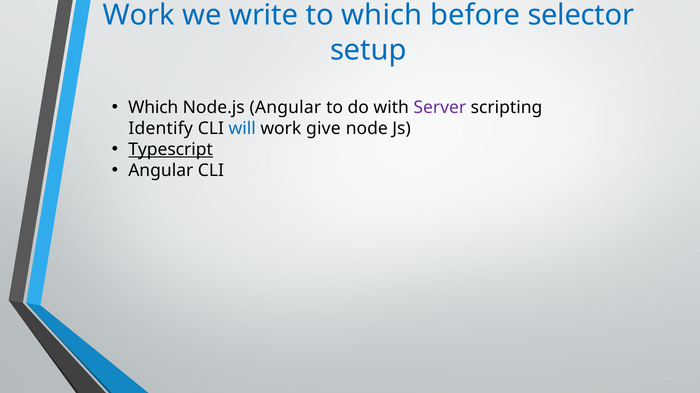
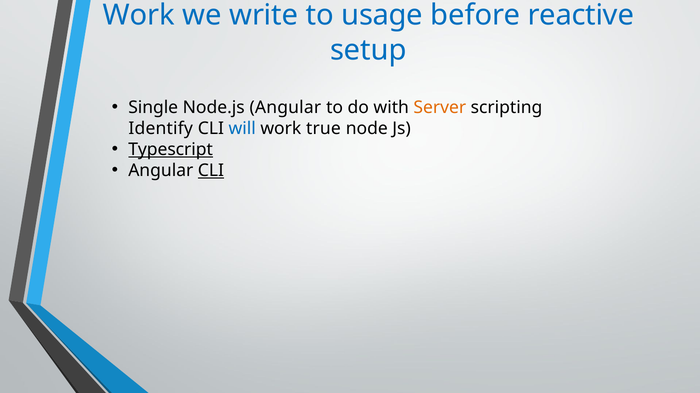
to which: which -> usage
selector: selector -> reactive
Which at (153, 108): Which -> Single
Server colour: purple -> orange
give: give -> true
CLI at (211, 171) underline: none -> present
